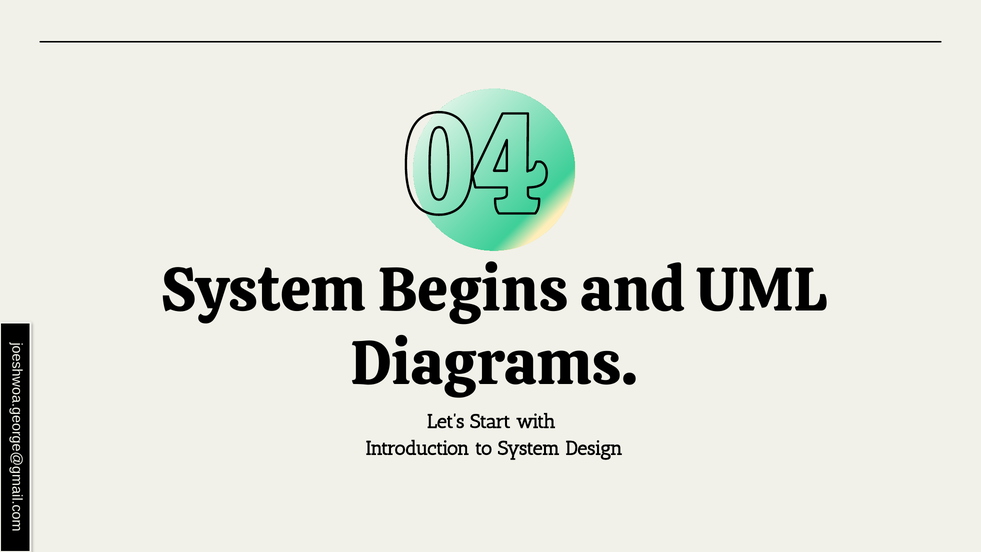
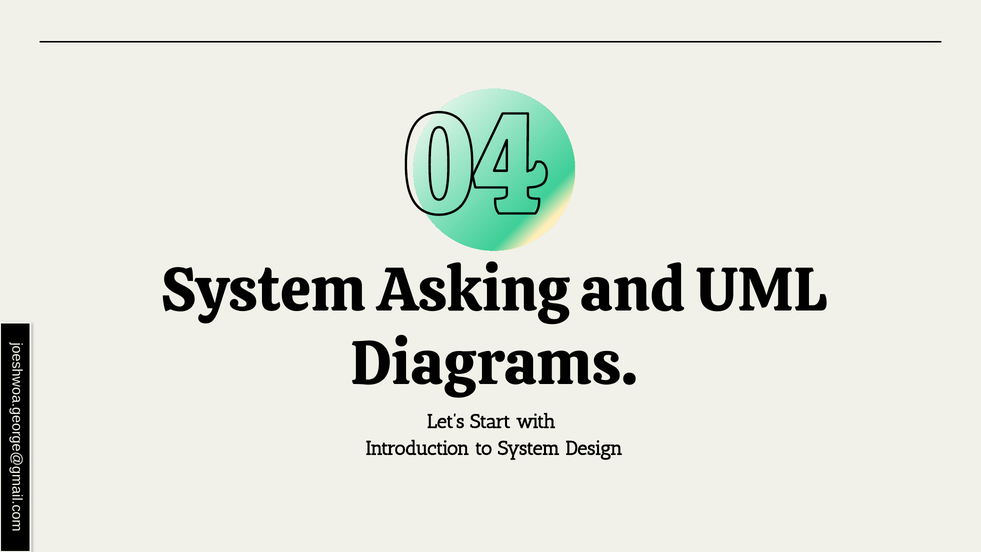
Begins: Begins -> Asking
